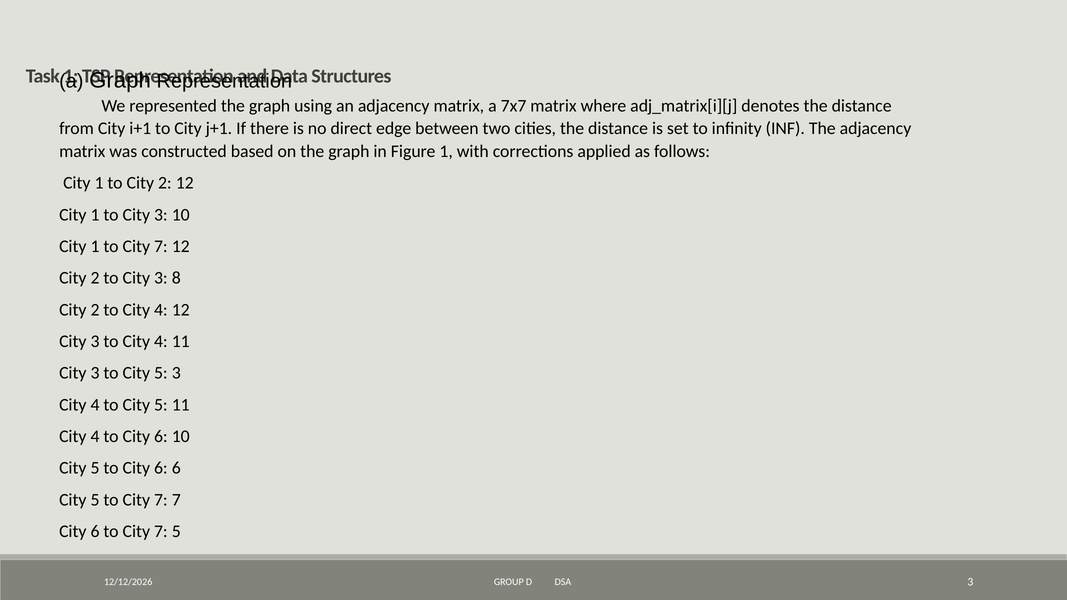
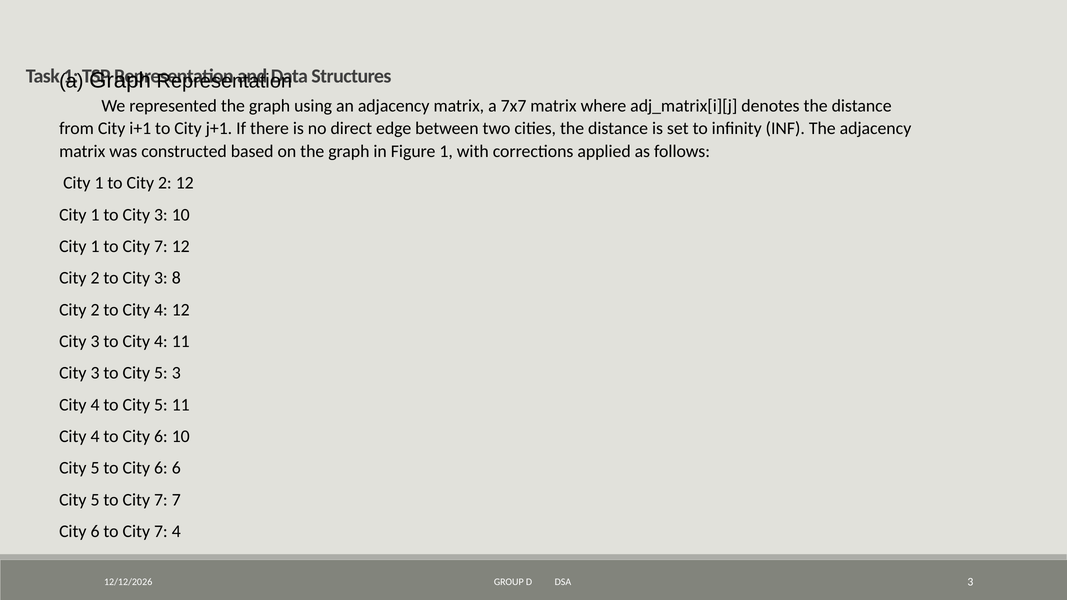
7 5: 5 -> 4
